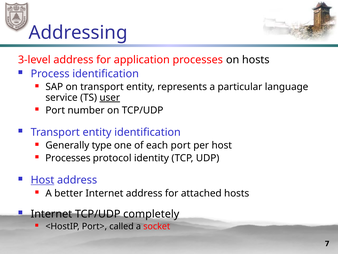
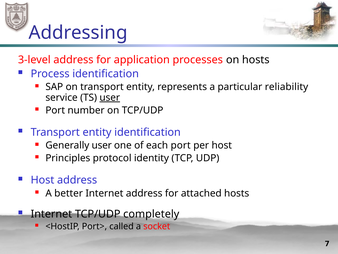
language: language -> reliability
Generally type: type -> user
Processes at (68, 158): Processes -> Principles
Host at (42, 180) underline: present -> none
